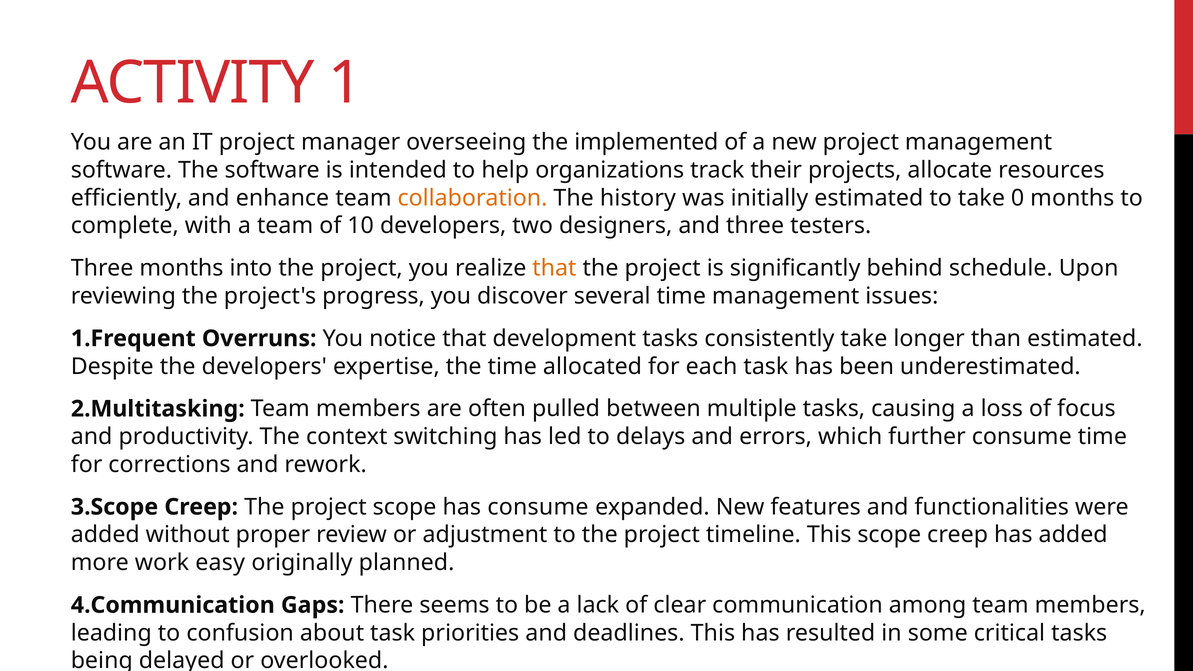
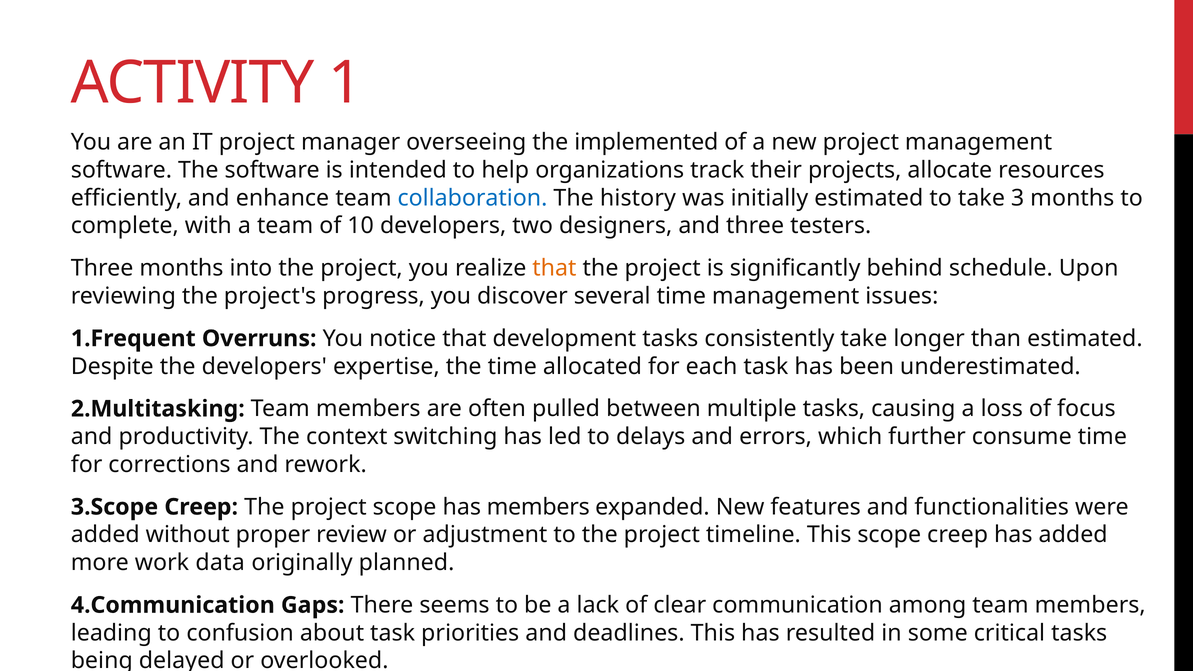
collaboration colour: orange -> blue
0: 0 -> 3
has consume: consume -> members
easy: easy -> data
